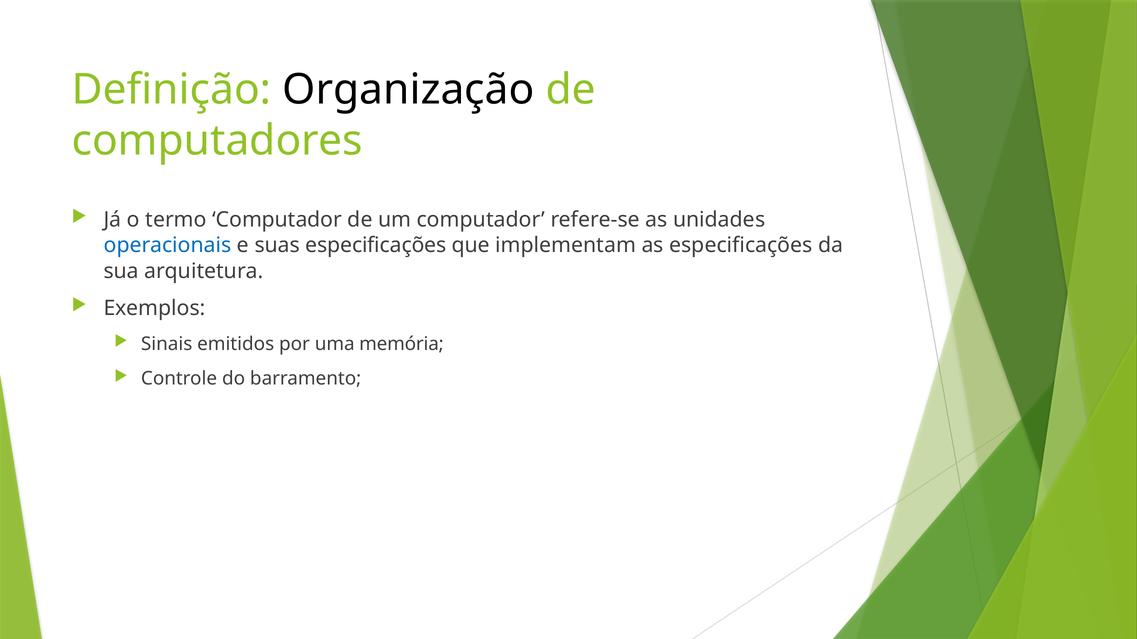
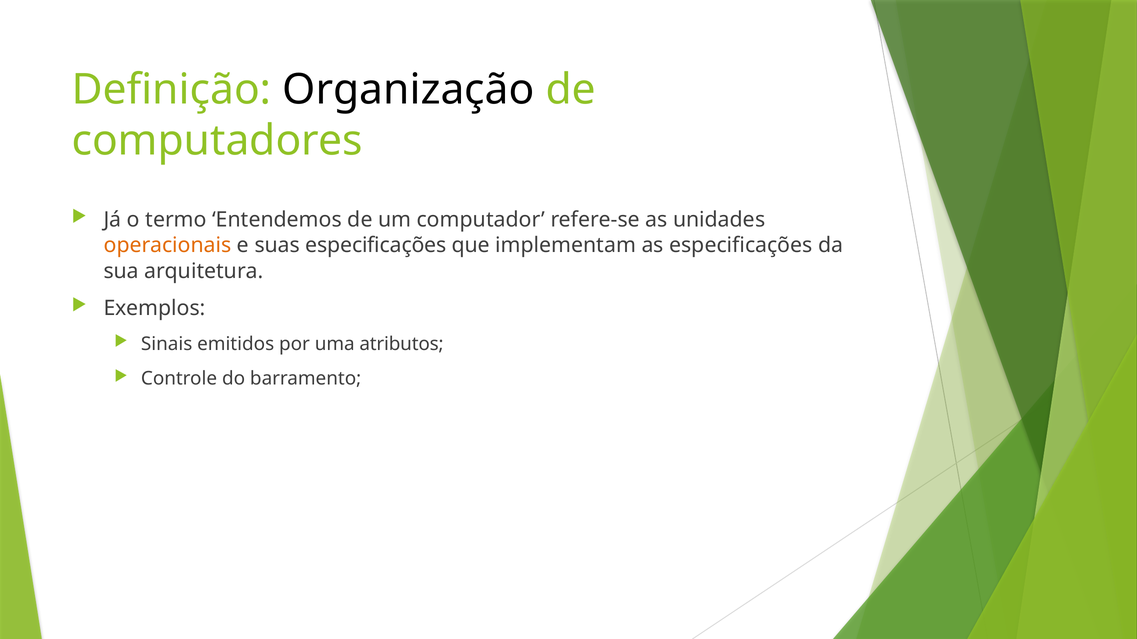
termo Computador: Computador -> Entendemos
operacionais colour: blue -> orange
memória: memória -> atributos
